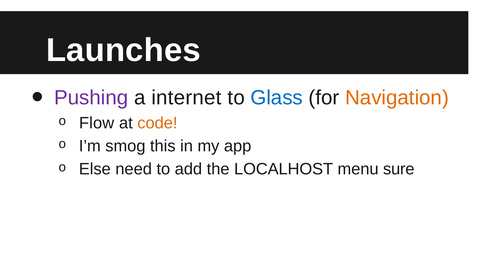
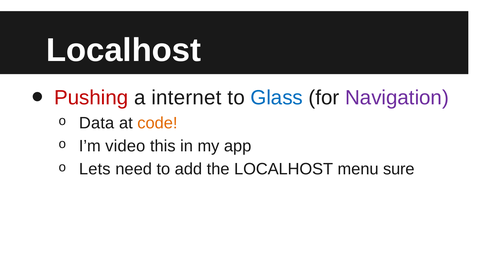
Launches at (123, 50): Launches -> Localhost
Pushing colour: purple -> red
Navigation colour: orange -> purple
Flow: Flow -> Data
smog: smog -> video
Else: Else -> Lets
